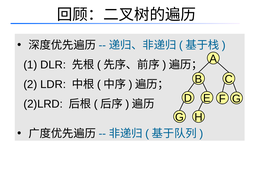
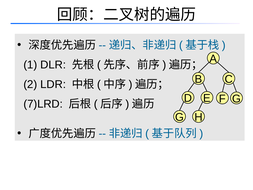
2)LRD: 2)LRD -> 7)LRD
